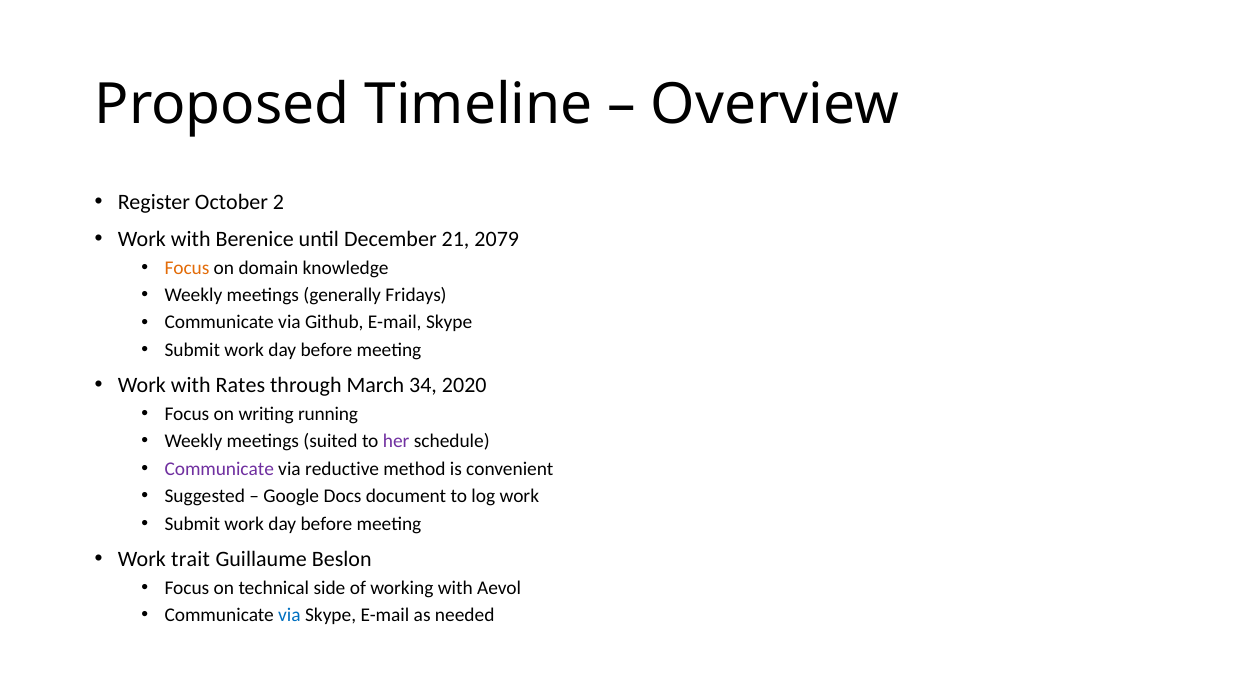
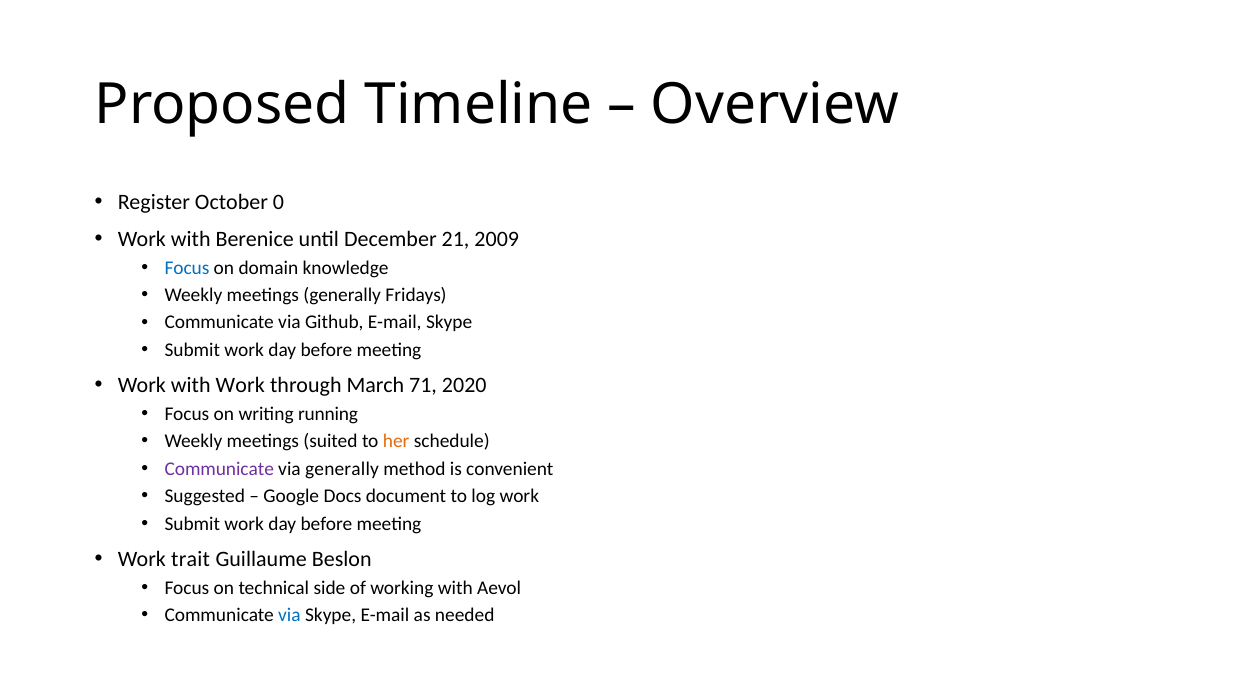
2: 2 -> 0
2079: 2079 -> 2009
Focus at (187, 268) colour: orange -> blue
with Rates: Rates -> Work
34: 34 -> 71
her colour: purple -> orange
via reductive: reductive -> generally
